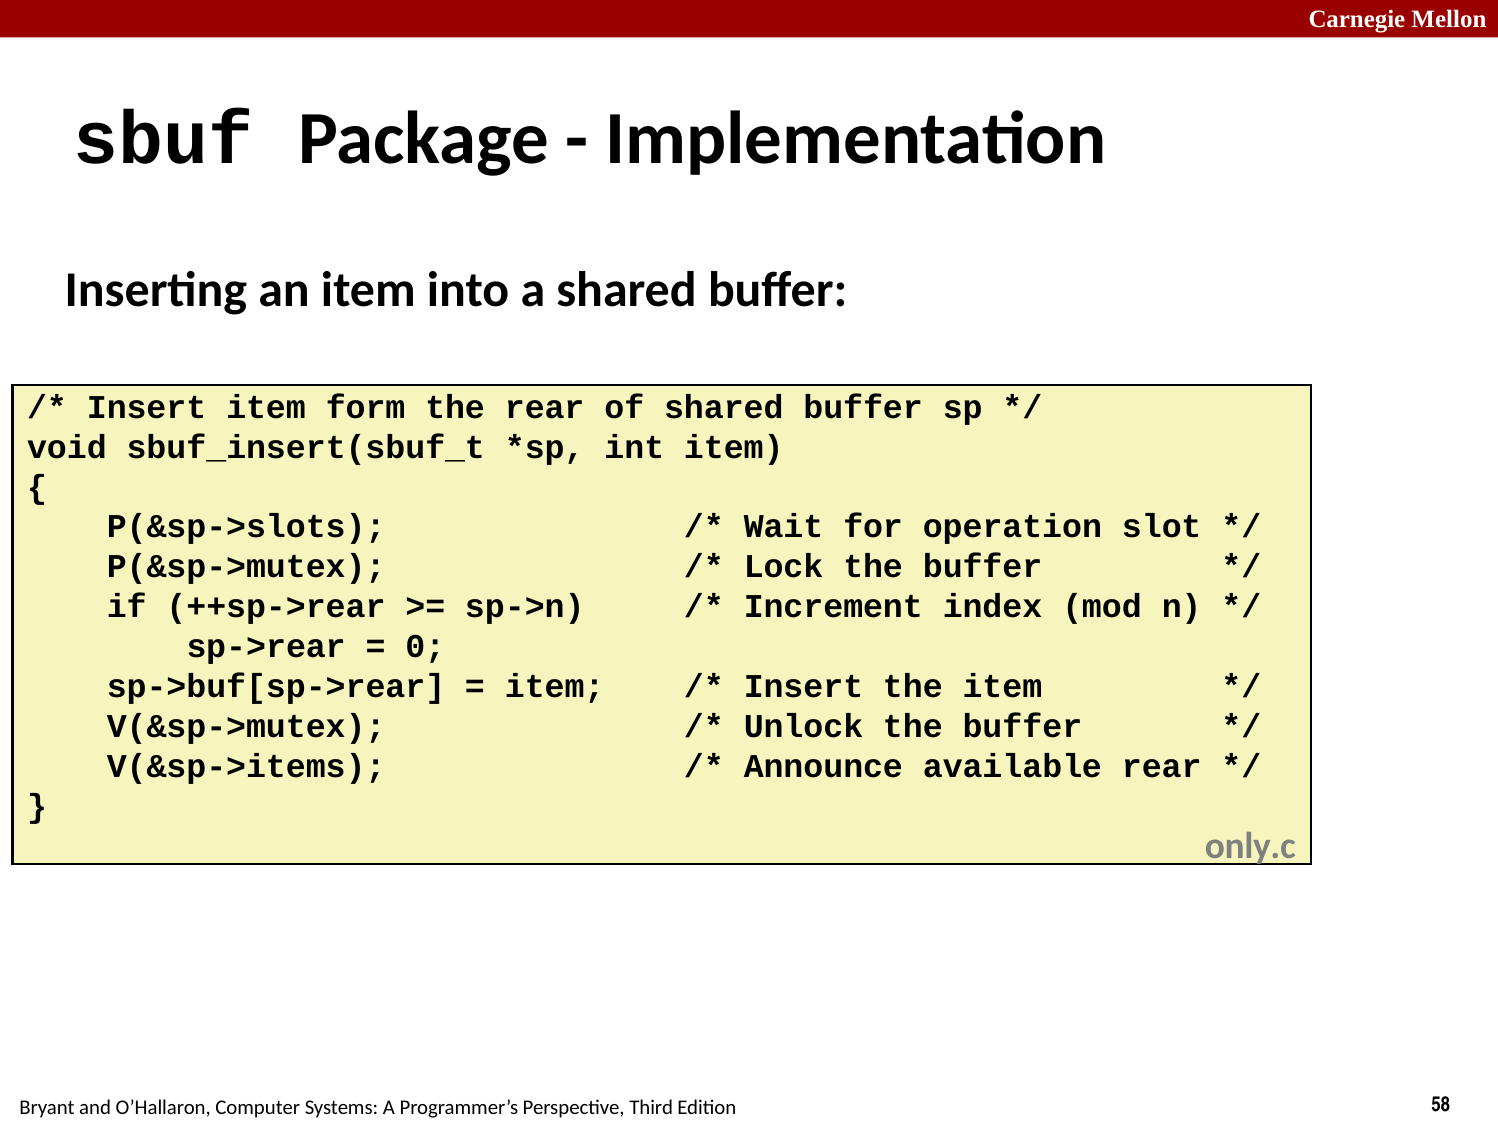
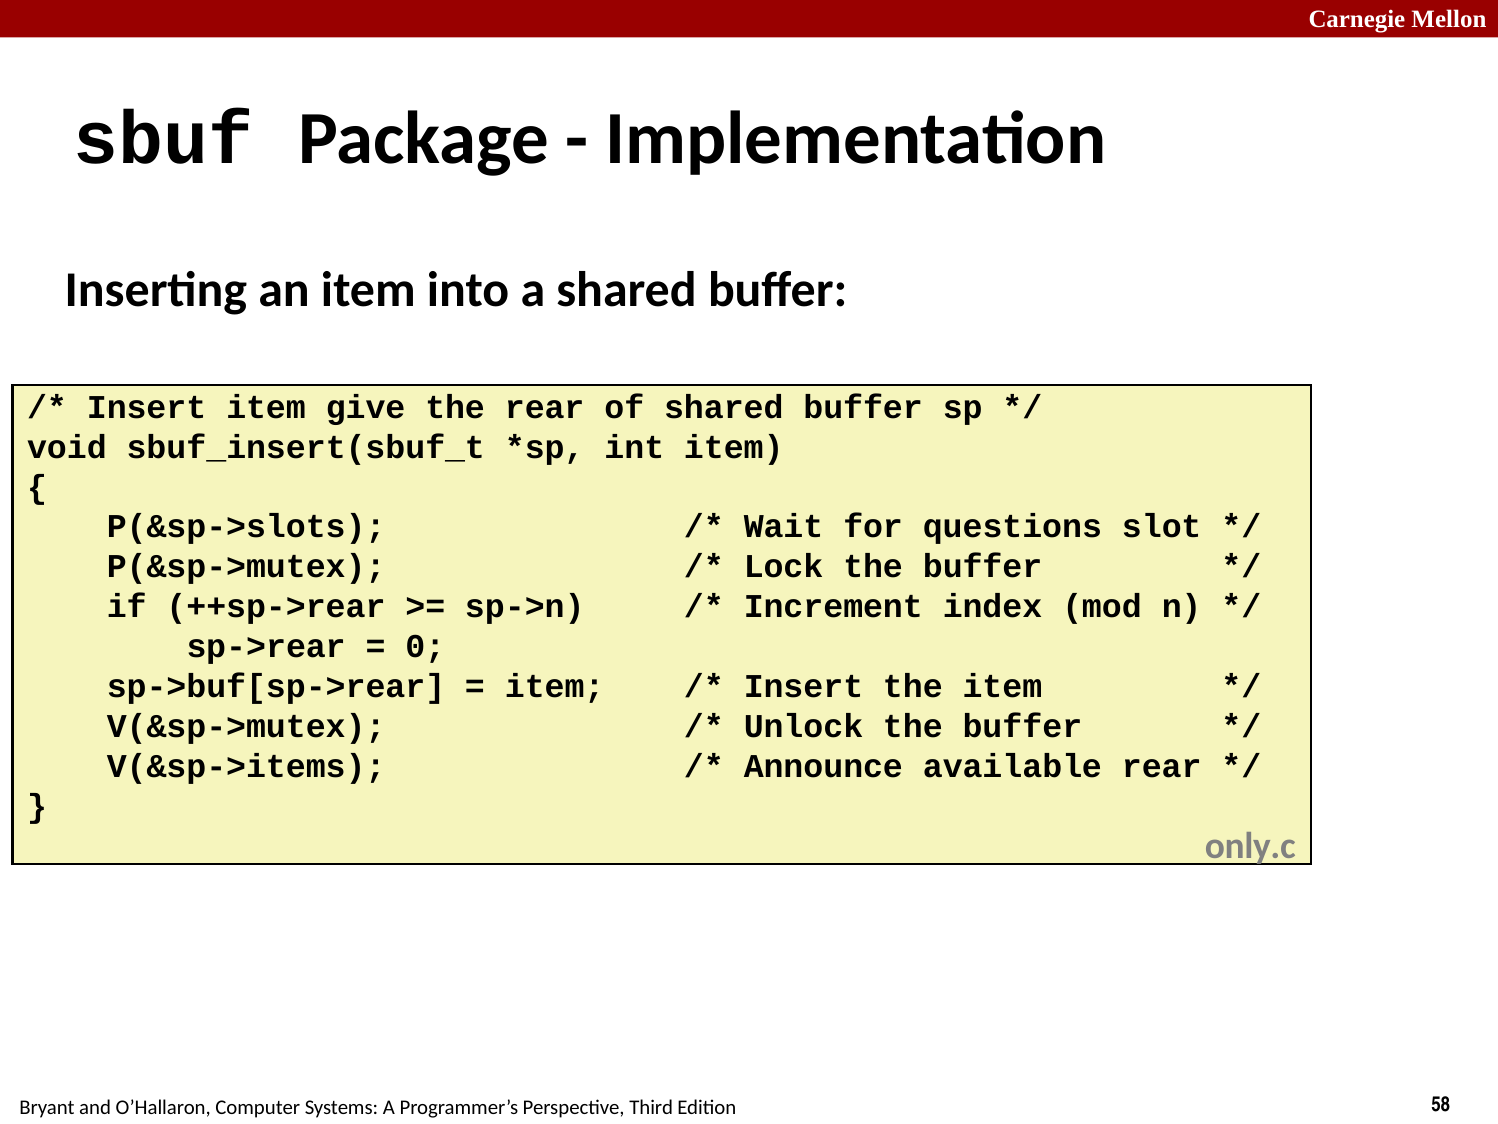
form: form -> give
operation: operation -> questions
